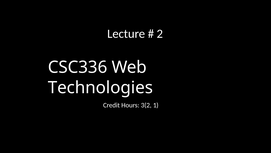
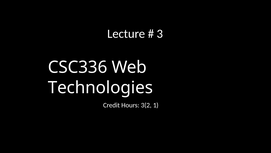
2: 2 -> 3
